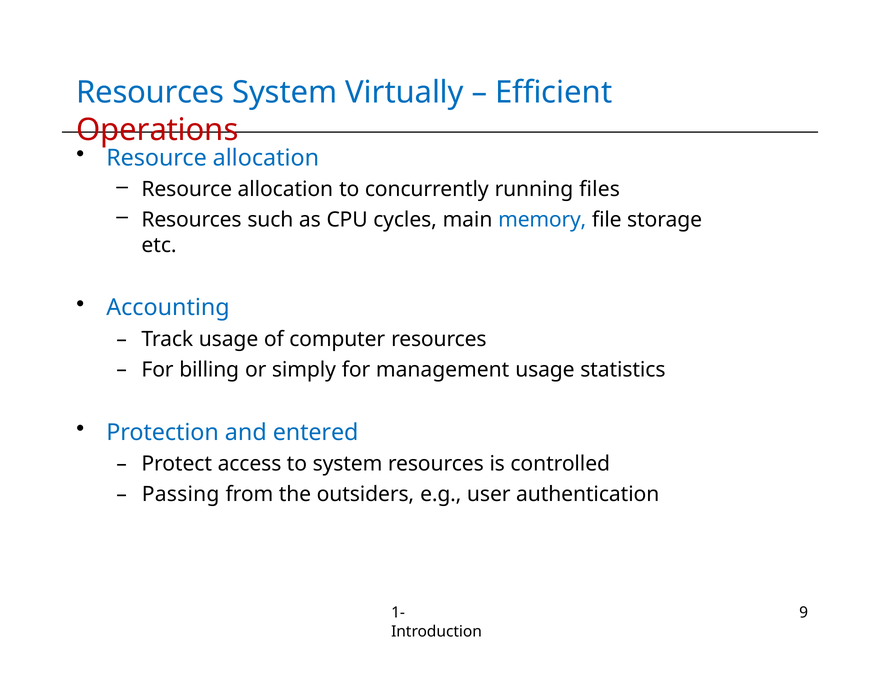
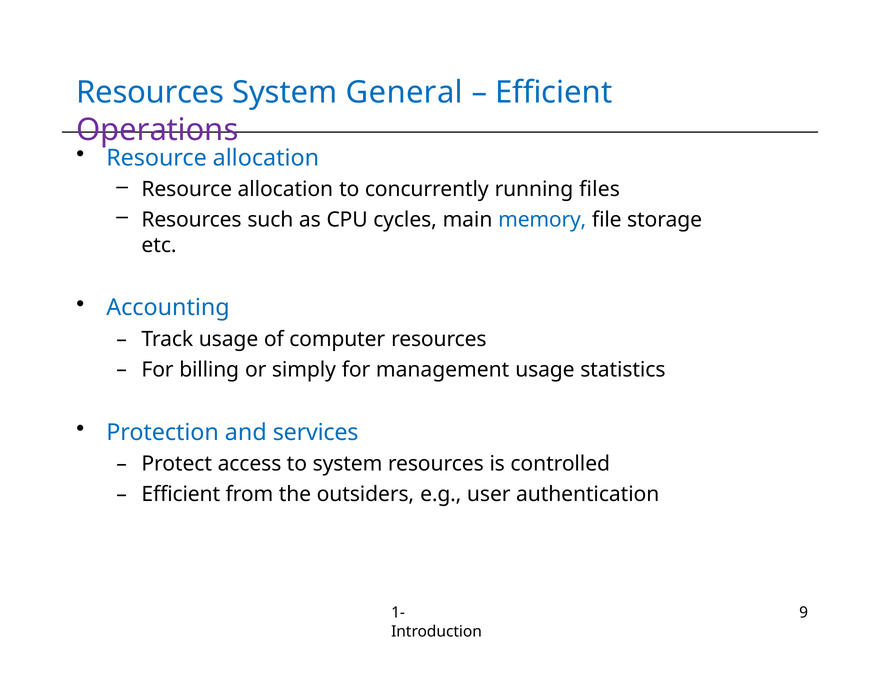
Virtually: Virtually -> General
Operations colour: red -> purple
entered: entered -> services
Passing at (181, 494): Passing -> Efficient
